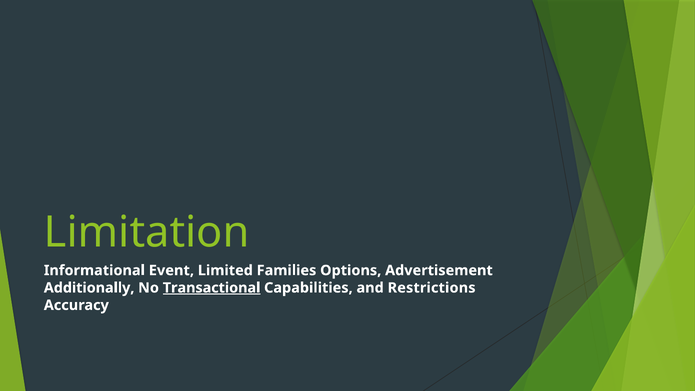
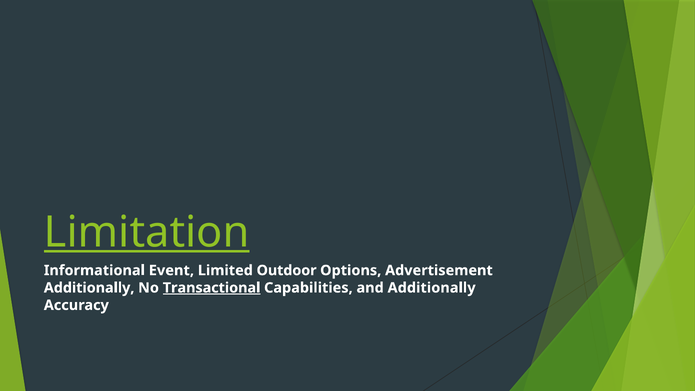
Limitation underline: none -> present
Families: Families -> Outdoor
and Restrictions: Restrictions -> Additionally
